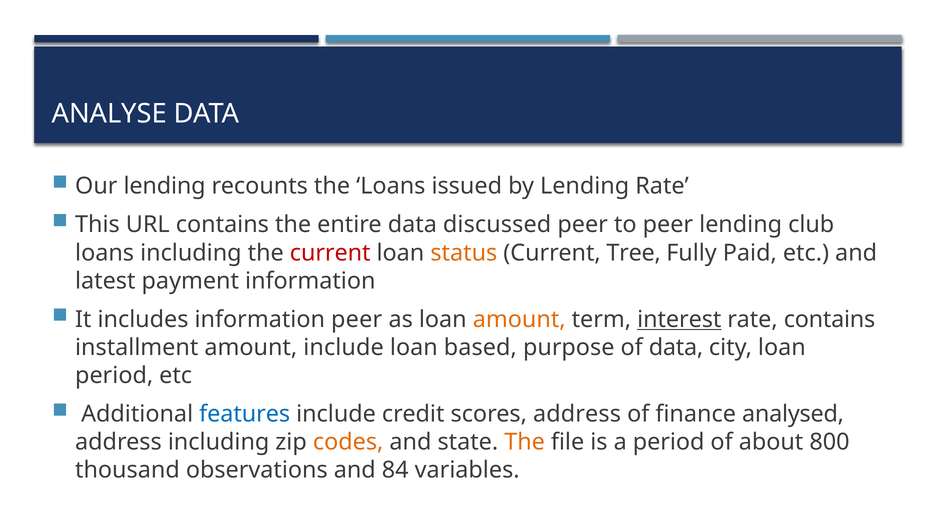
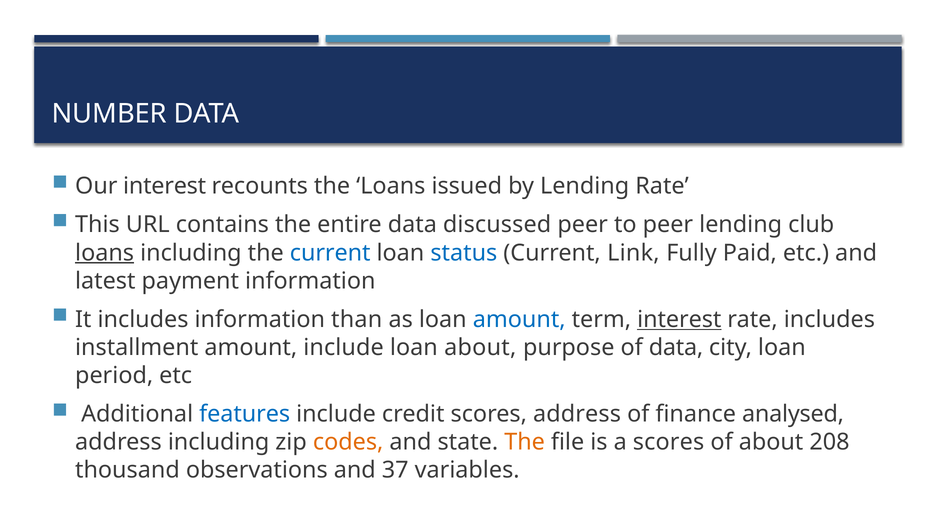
ANALYSE: ANALYSE -> NUMBER
Our lending: lending -> interest
loans at (105, 253) underline: none -> present
current at (330, 253) colour: red -> blue
status colour: orange -> blue
Tree: Tree -> Link
information peer: peer -> than
amount at (519, 320) colour: orange -> blue
rate contains: contains -> includes
loan based: based -> about
a period: period -> scores
800: 800 -> 208
84: 84 -> 37
